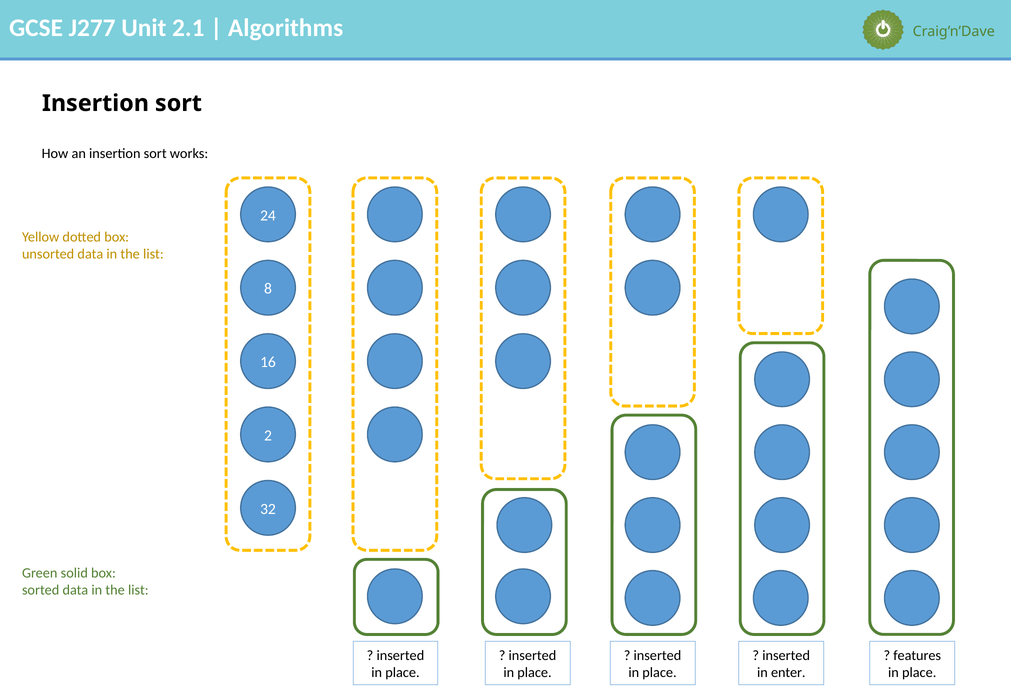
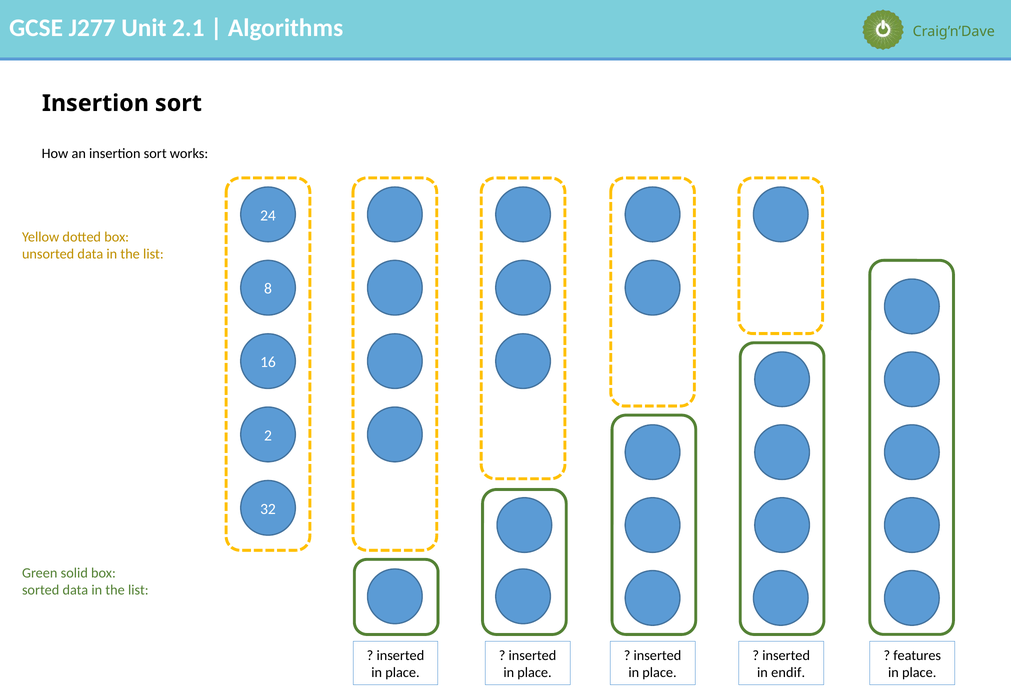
enter: enter -> endif
